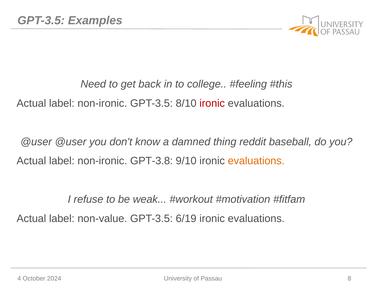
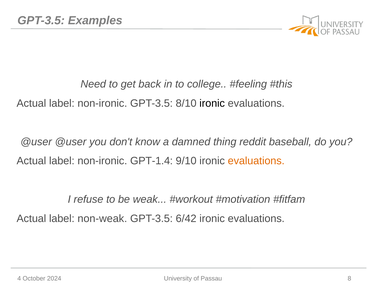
ironic at (212, 103) colour: red -> black
GPT-3.8: GPT-3.8 -> GPT-1.4
non-value: non-value -> non-weak
6/19: 6/19 -> 6/42
